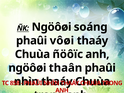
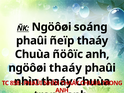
vôøi: vôøi -> ñeïp
ngöôøi thaân: thaân -> thaáy
